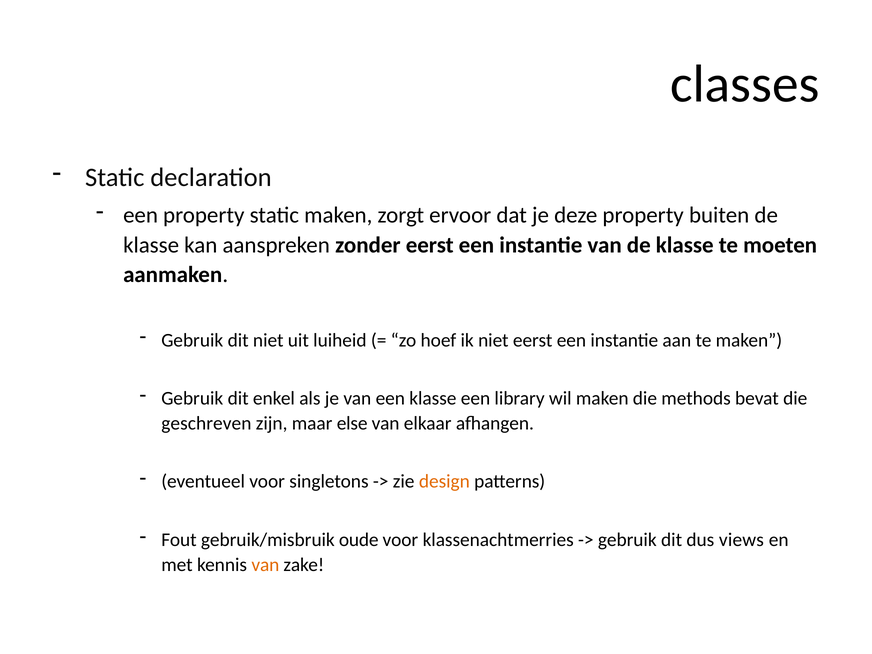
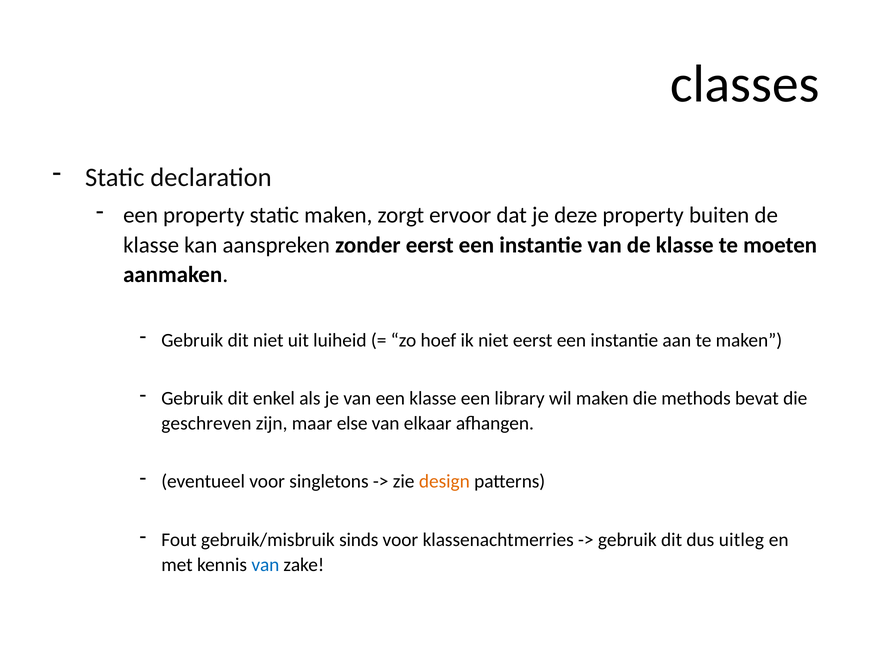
oude: oude -> sinds
views: views -> uitleg
van at (265, 565) colour: orange -> blue
